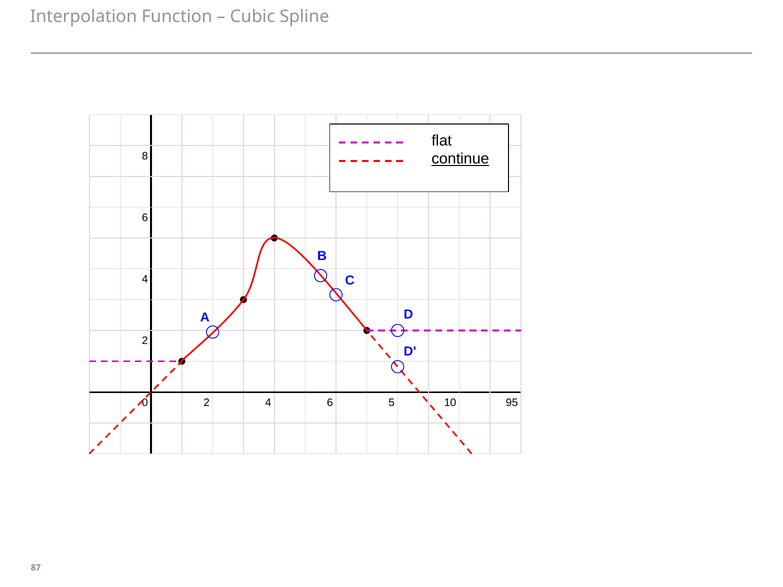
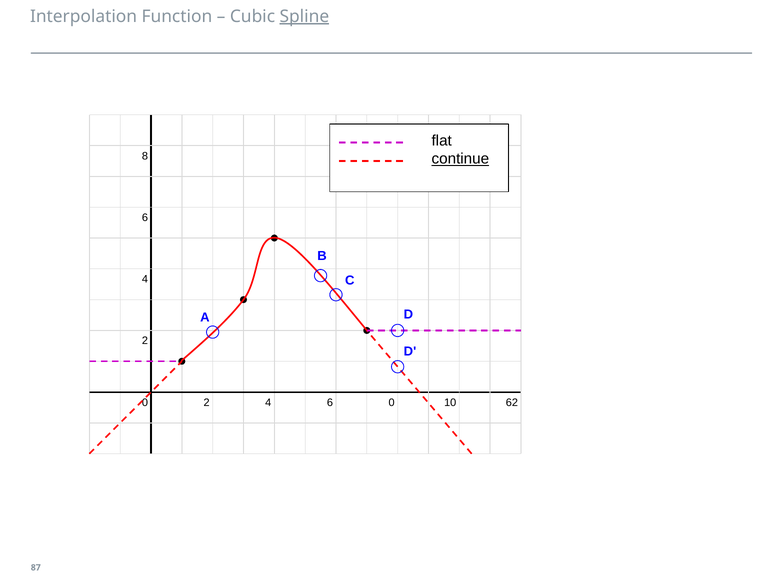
Spline underline: none -> present
6 5: 5 -> 0
95: 95 -> 62
